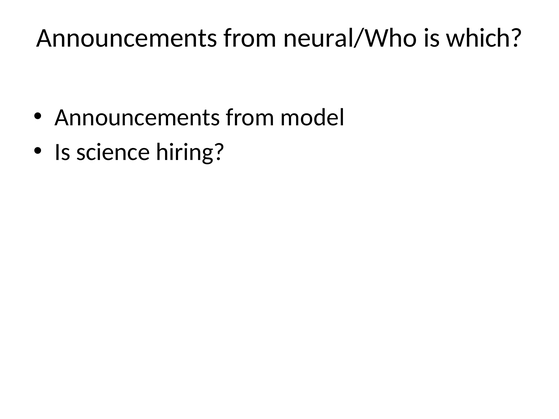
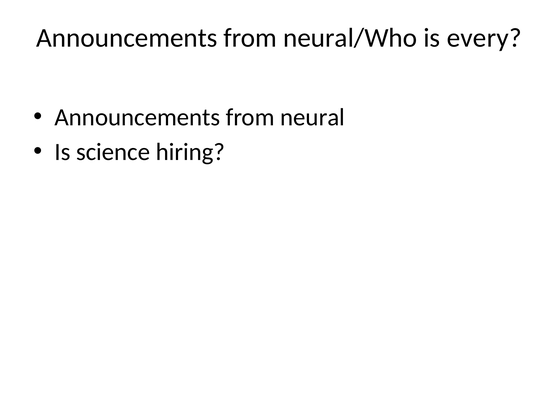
which: which -> every
model: model -> neural
